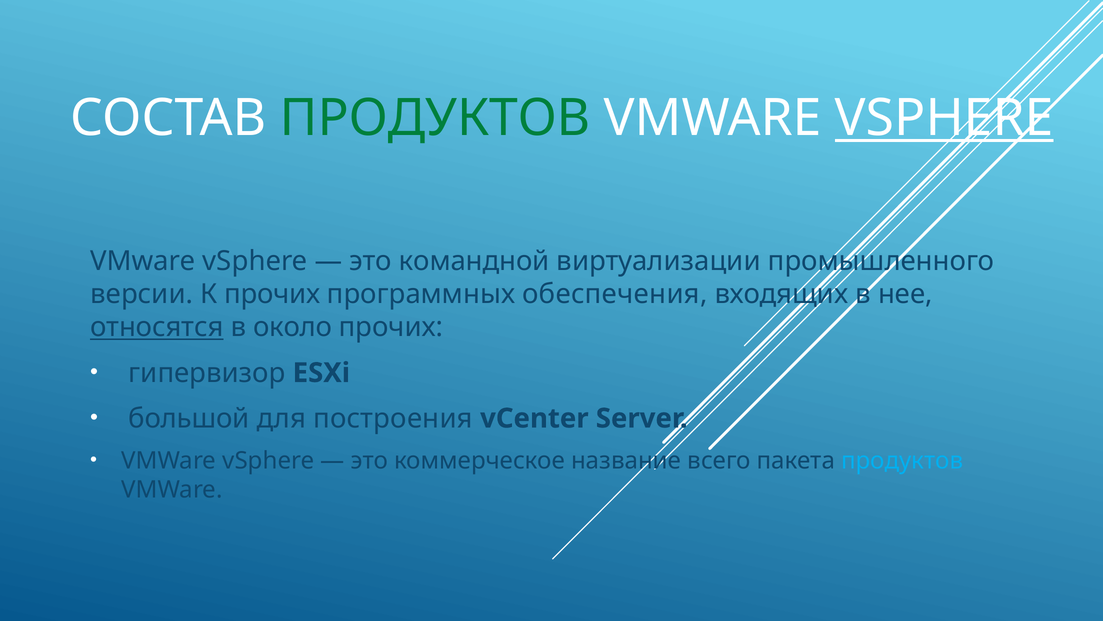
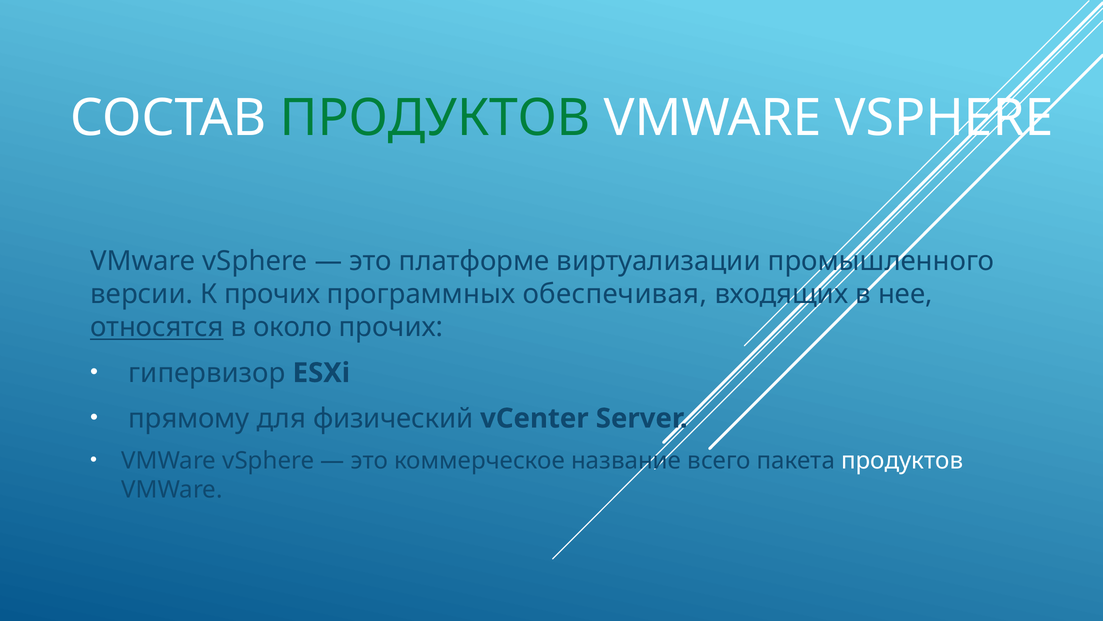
VSPHERE at (944, 118) underline: present -> none
командной: командной -> платформе
обеспечения: обеспечения -> обеспечивая
большой: большой -> прямому
построения: построения -> физический
продуктов at (902, 461) colour: light blue -> white
